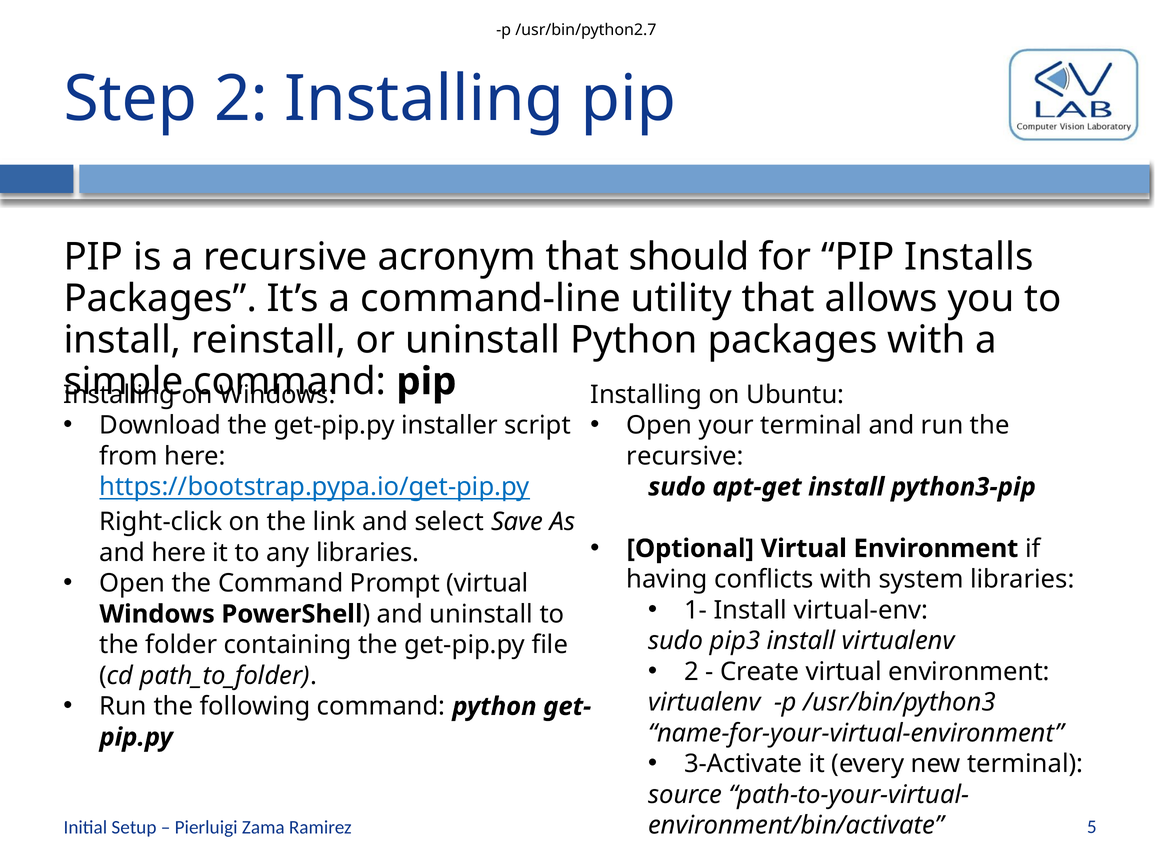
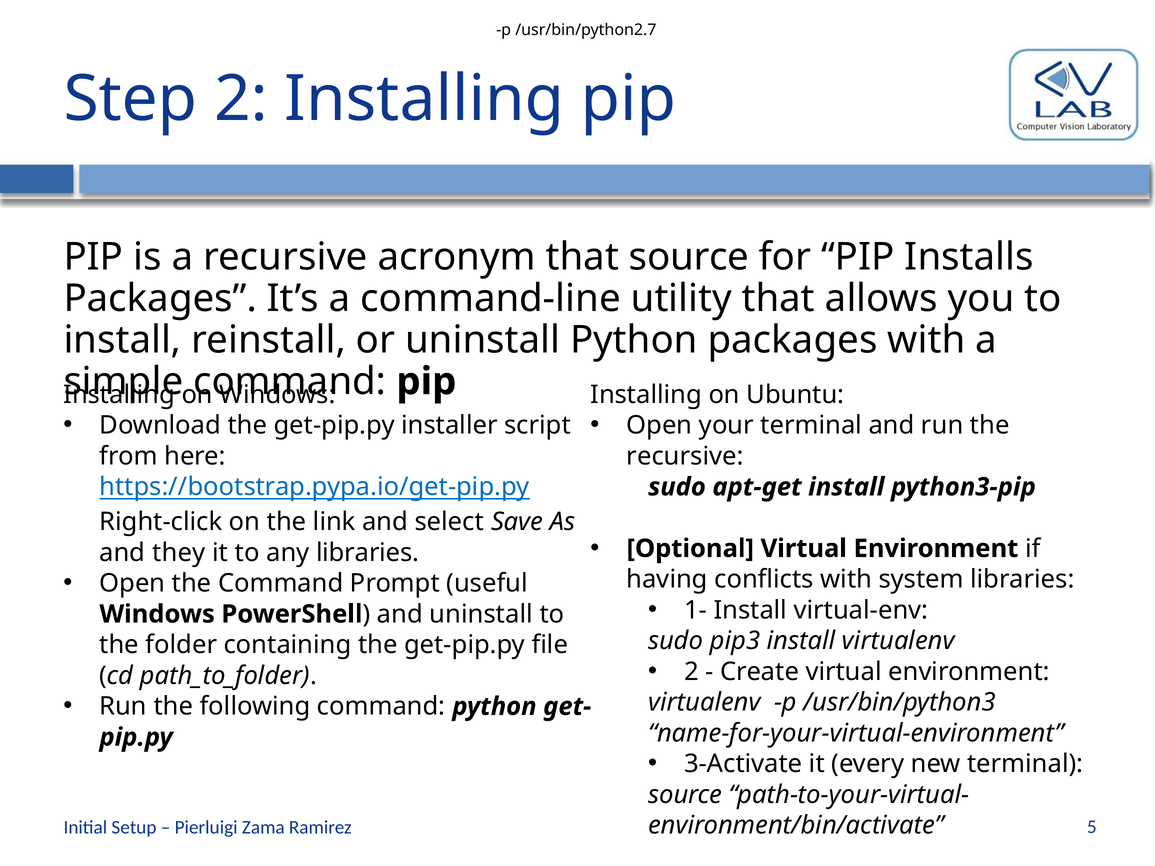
that should: should -> source
and here: here -> they
Prompt virtual: virtual -> useful
